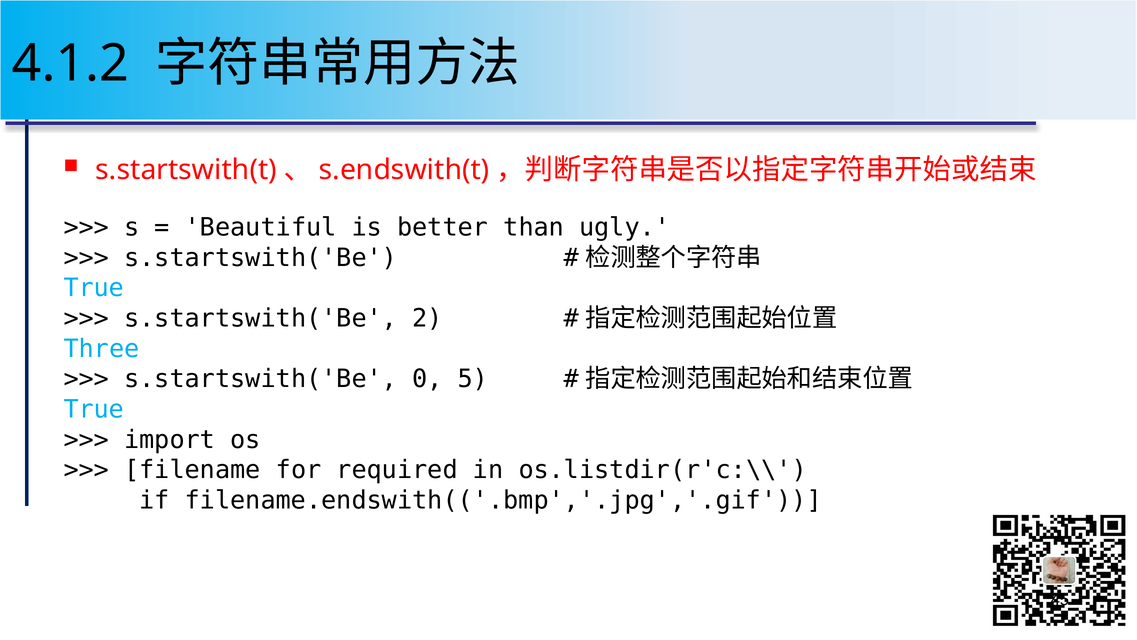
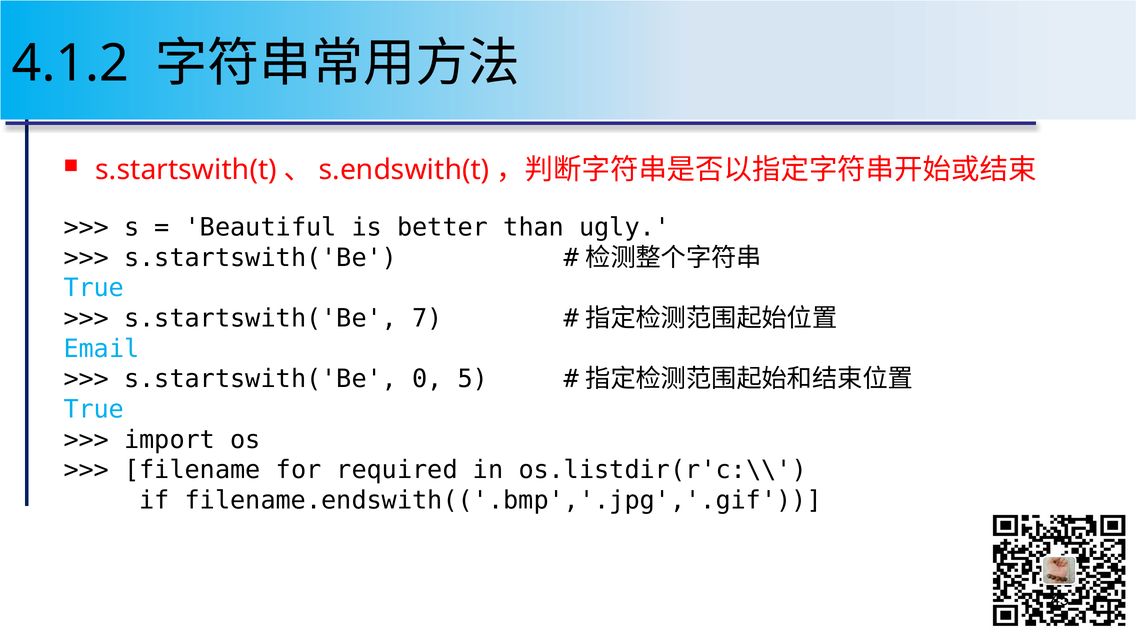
2: 2 -> 7
Three: Three -> Email
